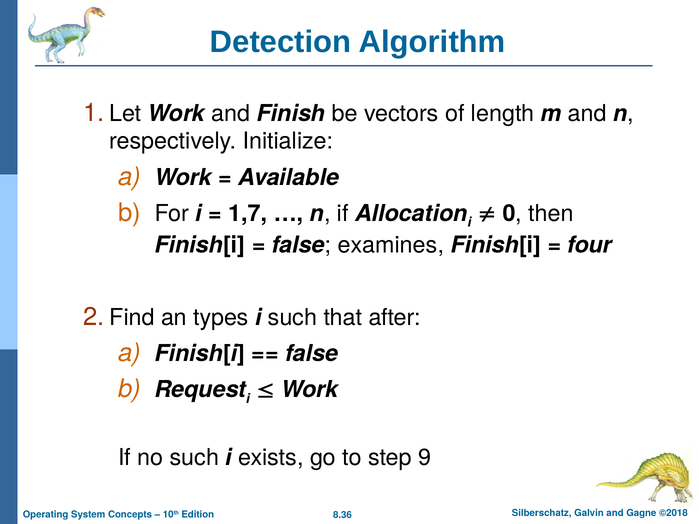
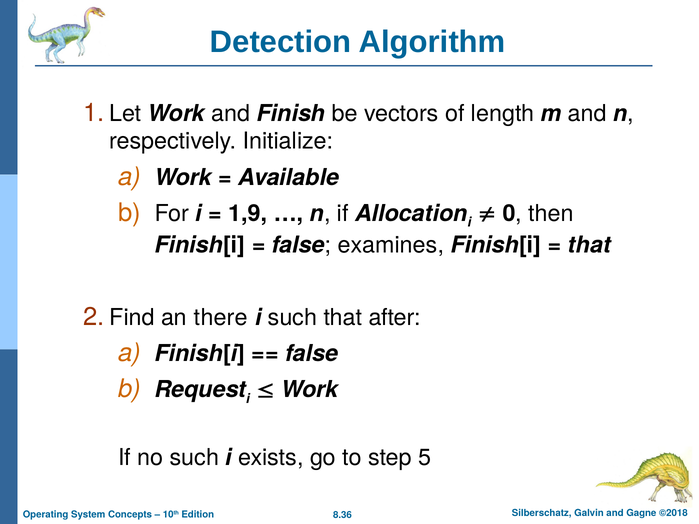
1,7: 1,7 -> 1,9
four at (590, 245): four -> that
types: types -> there
9: 9 -> 5
